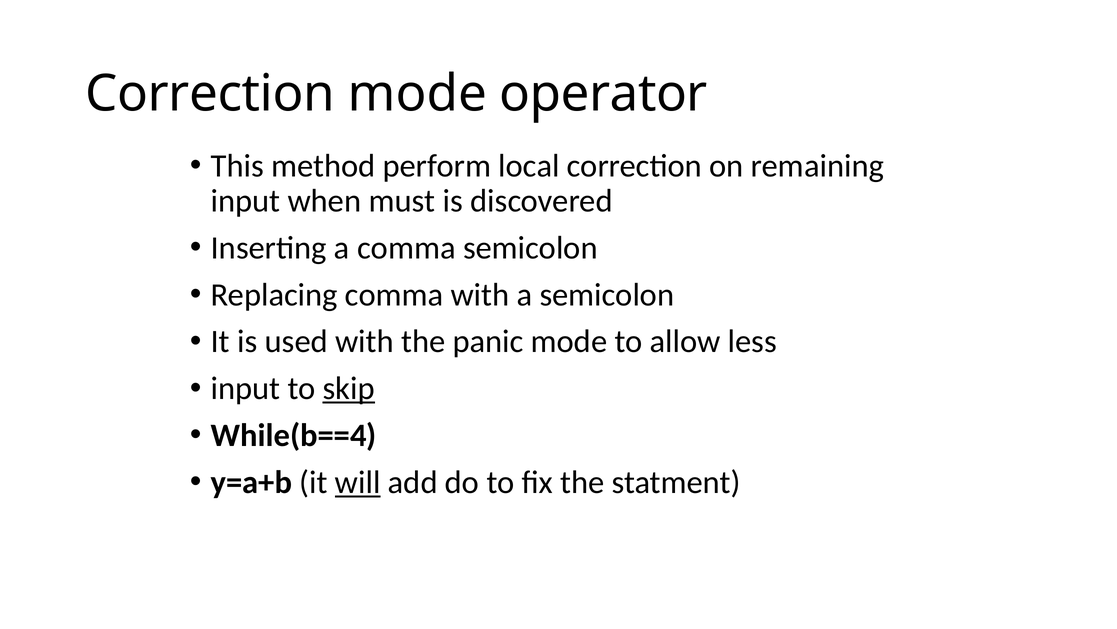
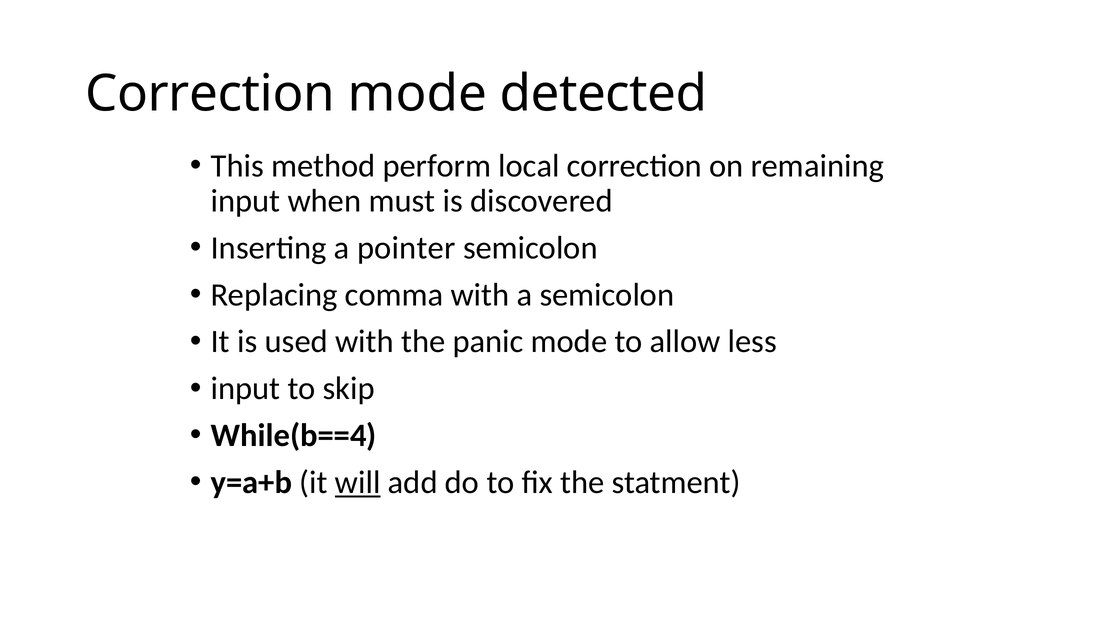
operator: operator -> detected
a comma: comma -> pointer
skip underline: present -> none
